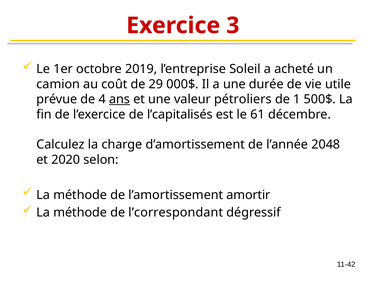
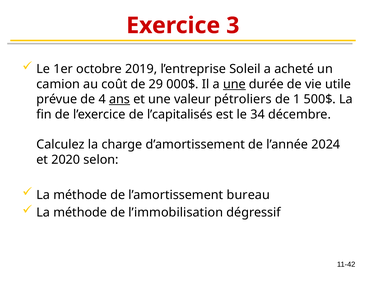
une at (234, 84) underline: none -> present
61: 61 -> 34
2048: 2048 -> 2024
amortir: amortir -> bureau
l’correspondant: l’correspondant -> l’immobilisation
